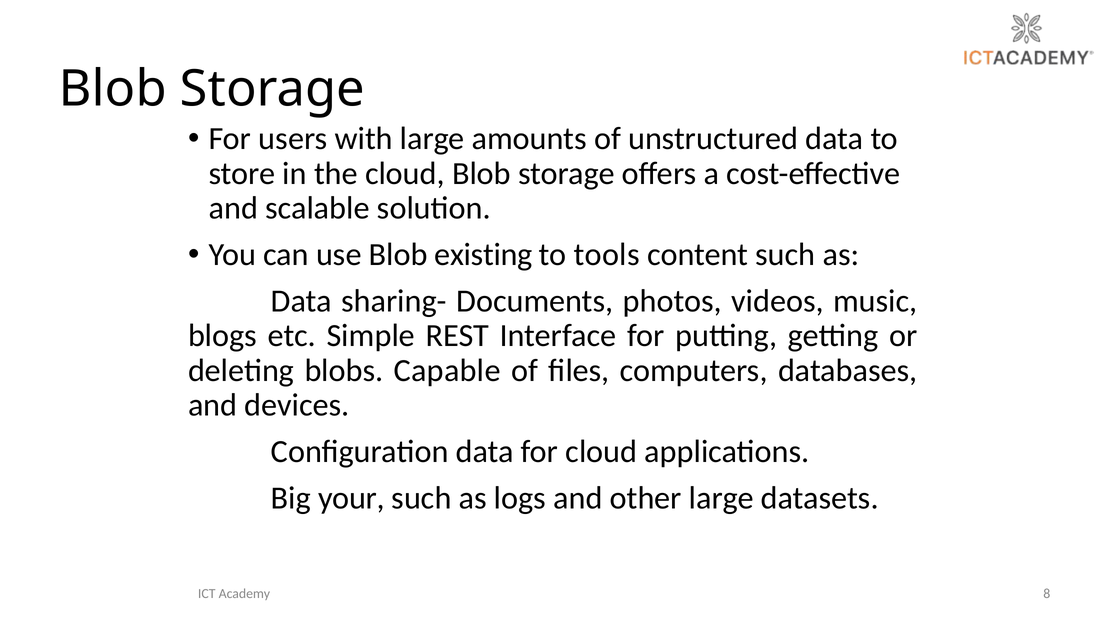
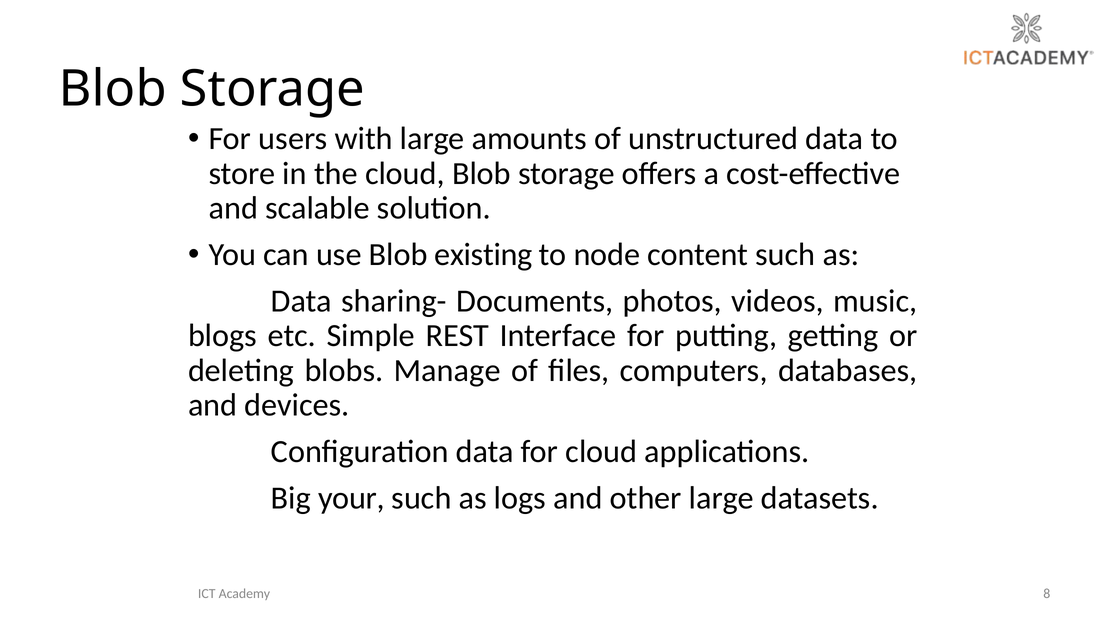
tools: tools -> node
Capable: Capable -> Manage
